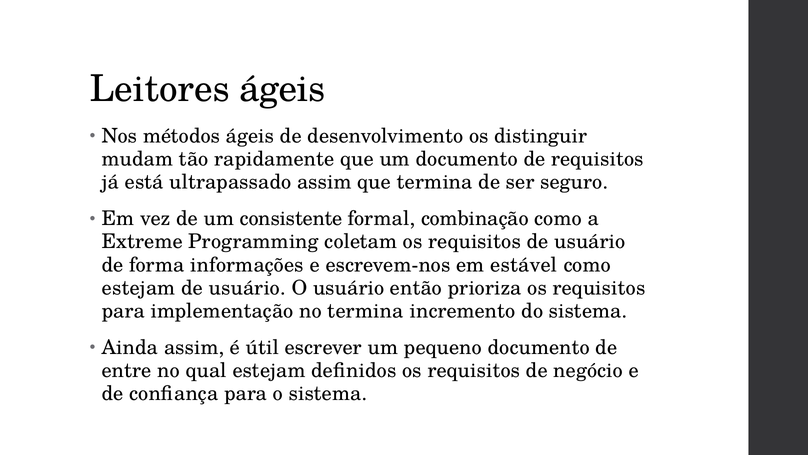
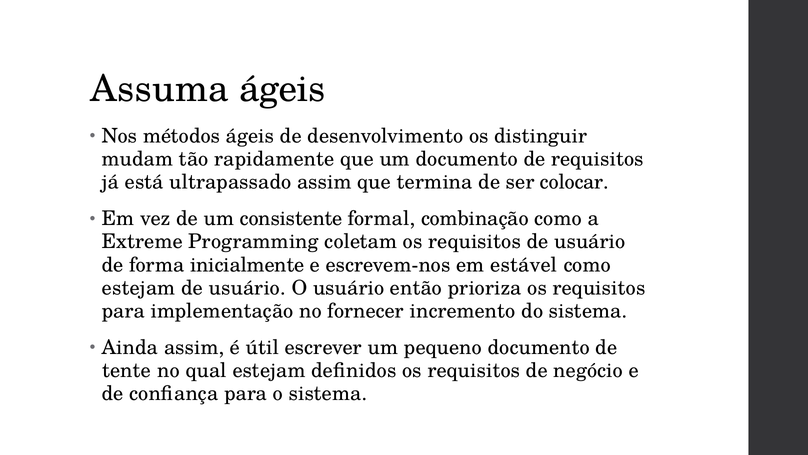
Leitores: Leitores -> Assuma
seguro: seguro -> colocar
informações: informações -> inicialmente
no termina: termina -> fornecer
entre: entre -> tente
